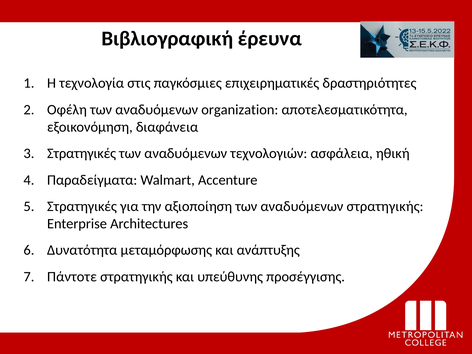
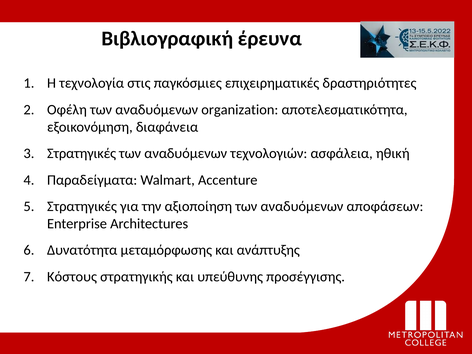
αναδυόμενων στρατηγικής: στρατηγικής -> αποφάσεων
Πάντοτε: Πάντοτε -> Κόστους
